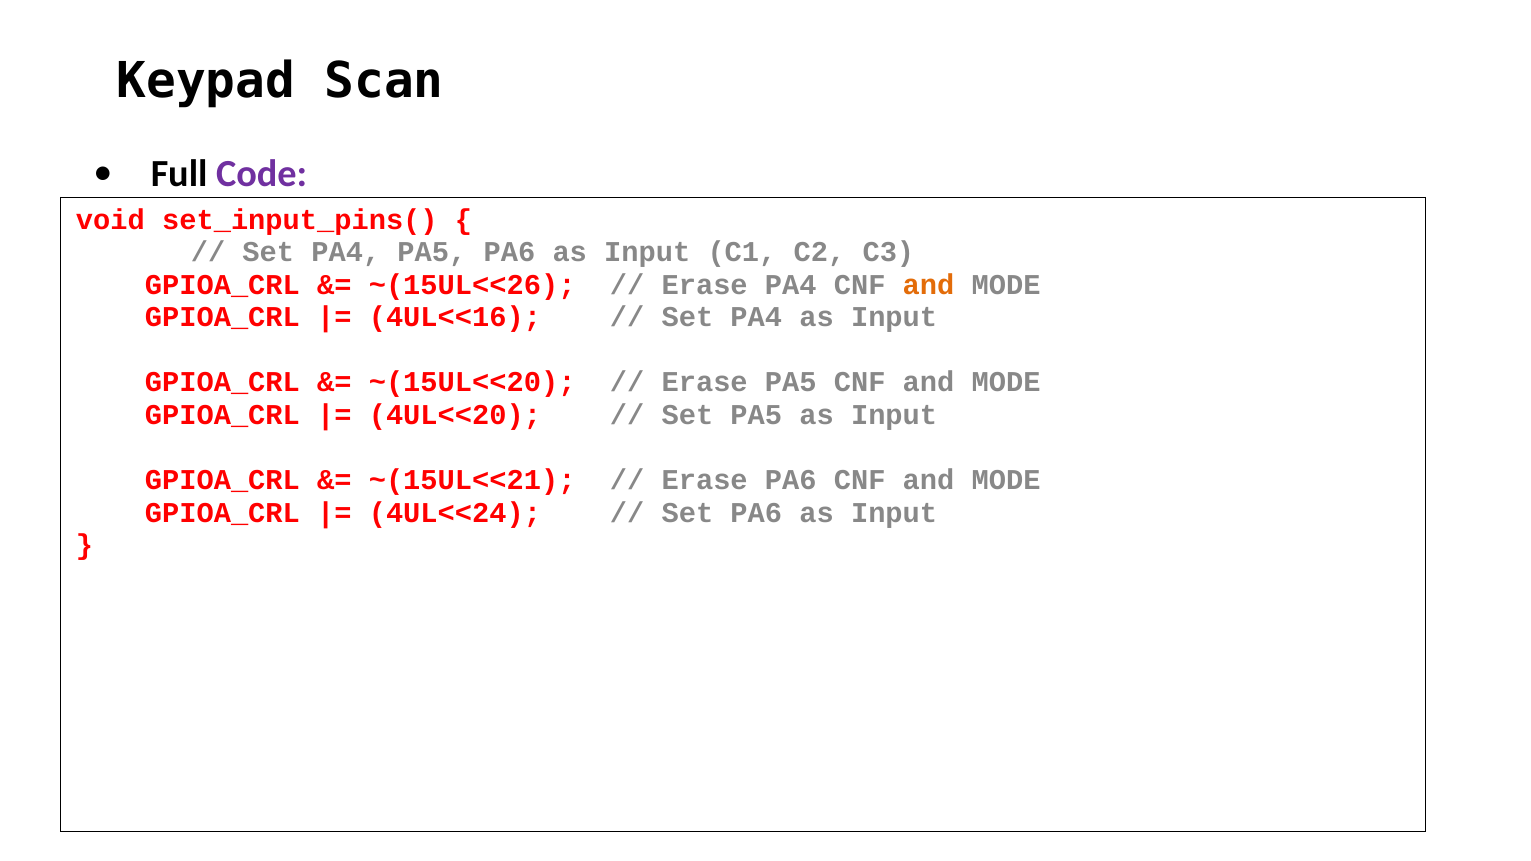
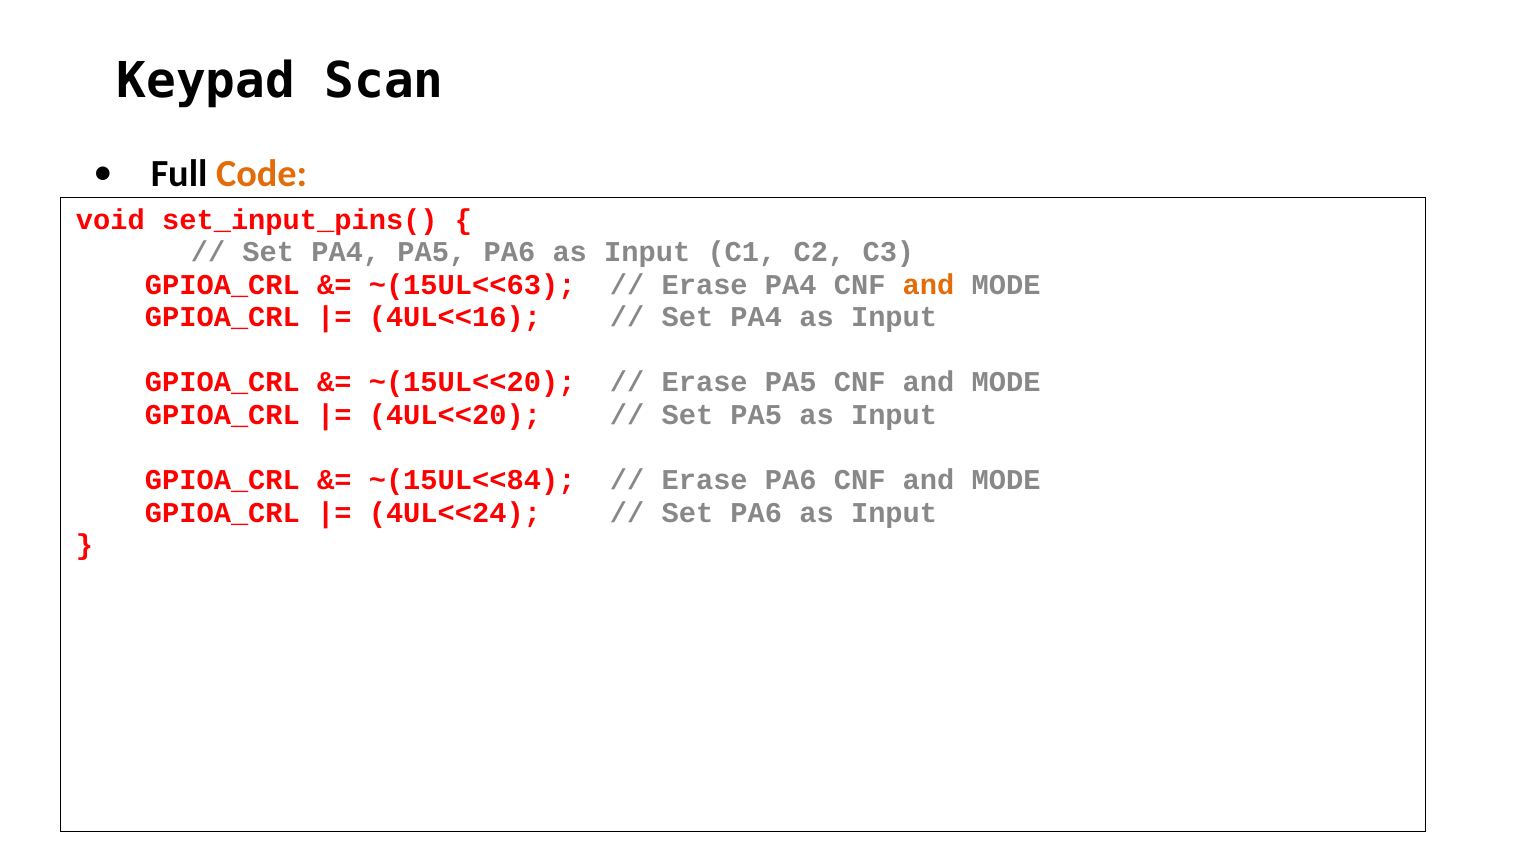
Code colour: purple -> orange
~(15UL<<26: ~(15UL<<26 -> ~(15UL<<63
~(15UL<<21: ~(15UL<<21 -> ~(15UL<<84
